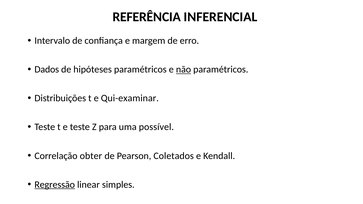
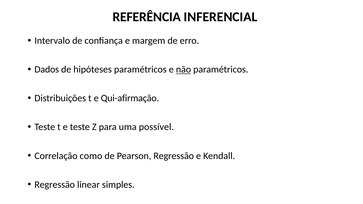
Qui-examinar: Qui-examinar -> Qui-afirmação
obter: obter -> como
Pearson Coletados: Coletados -> Regressão
Regressão at (55, 185) underline: present -> none
